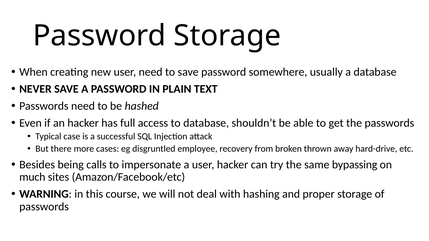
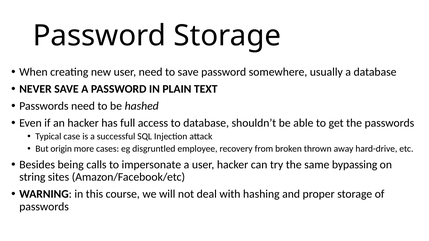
there: there -> origin
much: much -> string
